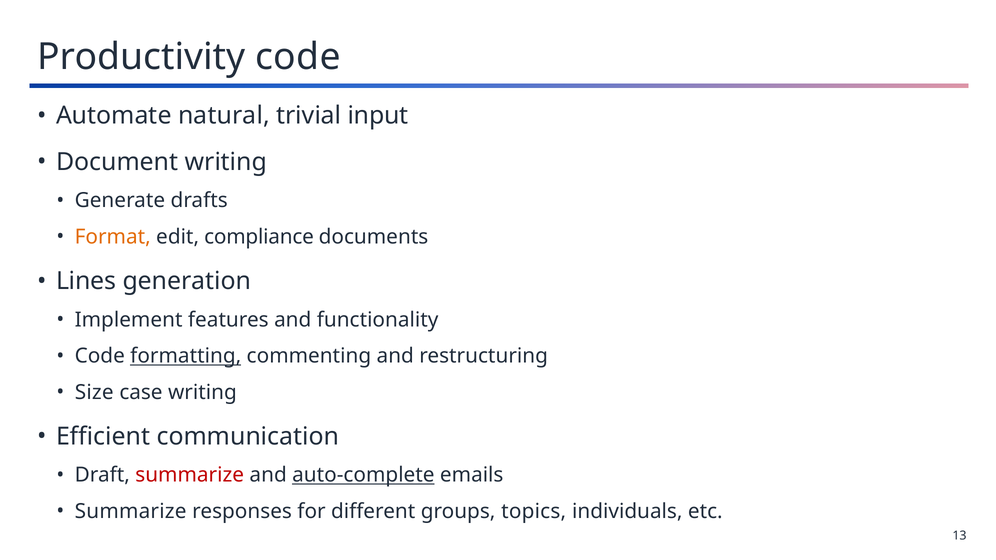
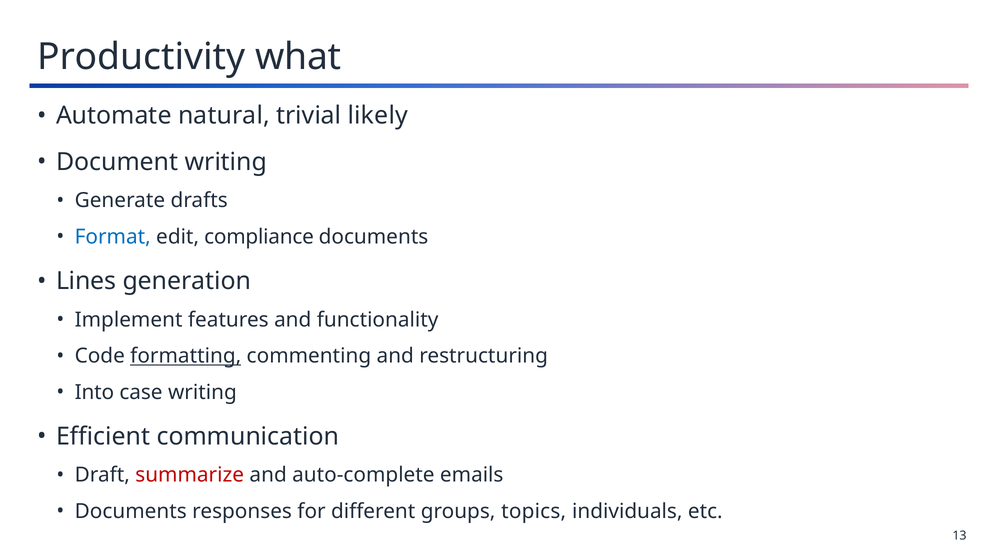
Productivity code: code -> what
input: input -> likely
Format colour: orange -> blue
Size: Size -> Into
auto-complete underline: present -> none
Summarize at (131, 512): Summarize -> Documents
